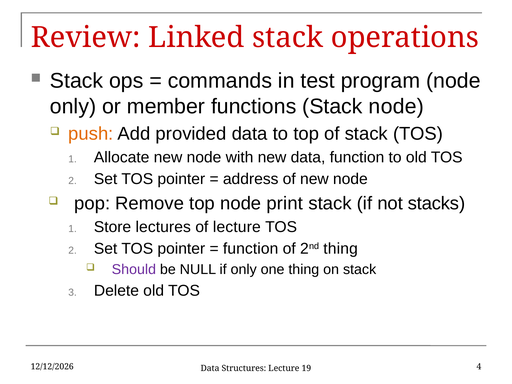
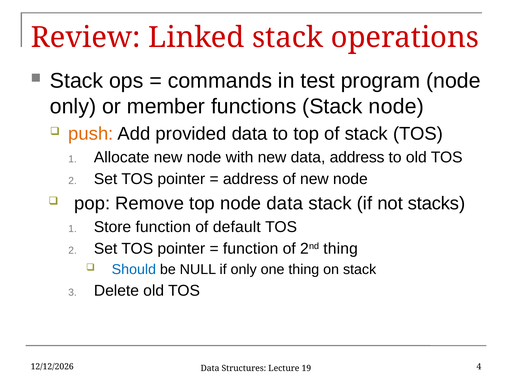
data function: function -> address
node print: print -> data
Store lectures: lectures -> function
of lecture: lecture -> default
Should colour: purple -> blue
